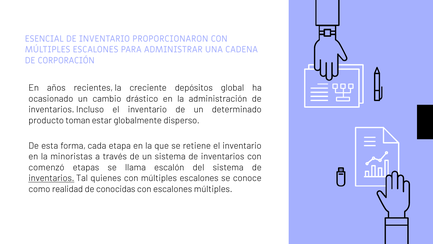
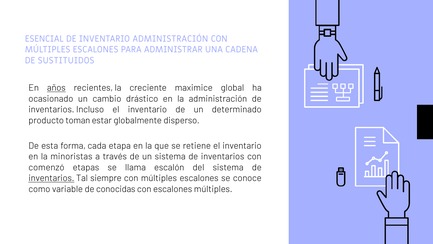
INVENTARIO PROPORCIONARON: PROPORCIONARON -> ADMINISTRACIÓN
CORPORACIÓN: CORPORACIÓN -> SUSTITUIDOS
años underline: none -> present
depósitos: depósitos -> maximice
quienes: quienes -> siempre
realidad: realidad -> variable
